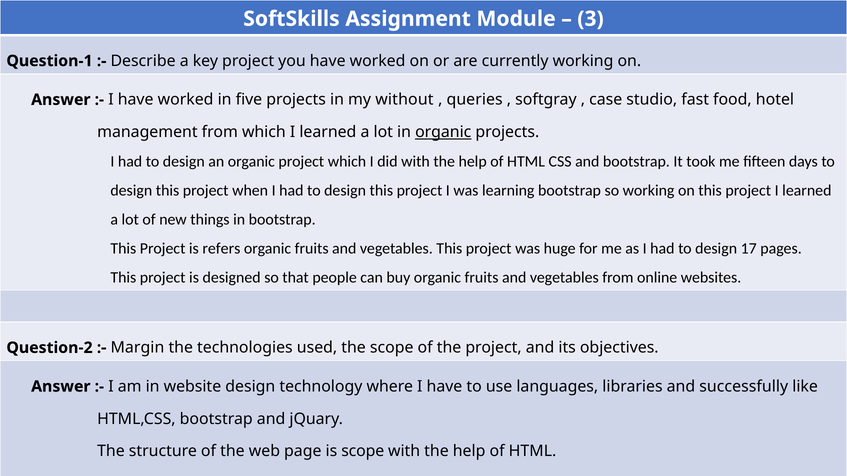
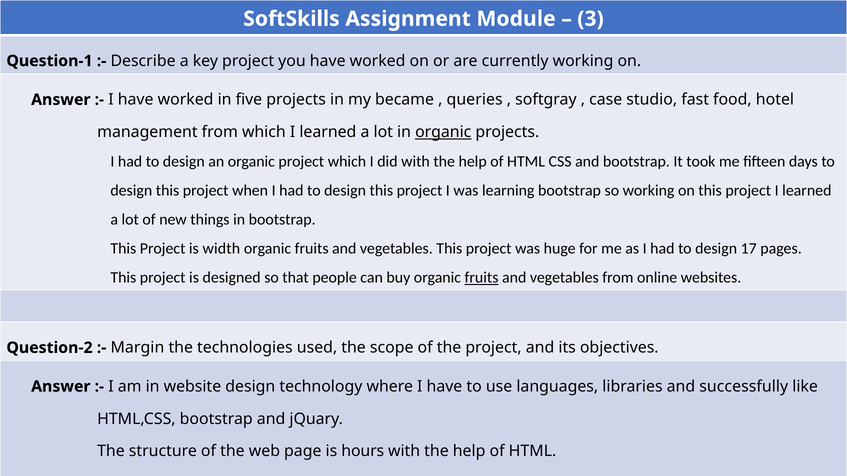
my without: without -> became
is refers: refers -> width
fruits at (482, 278) underline: none -> present
is scope: scope -> hours
